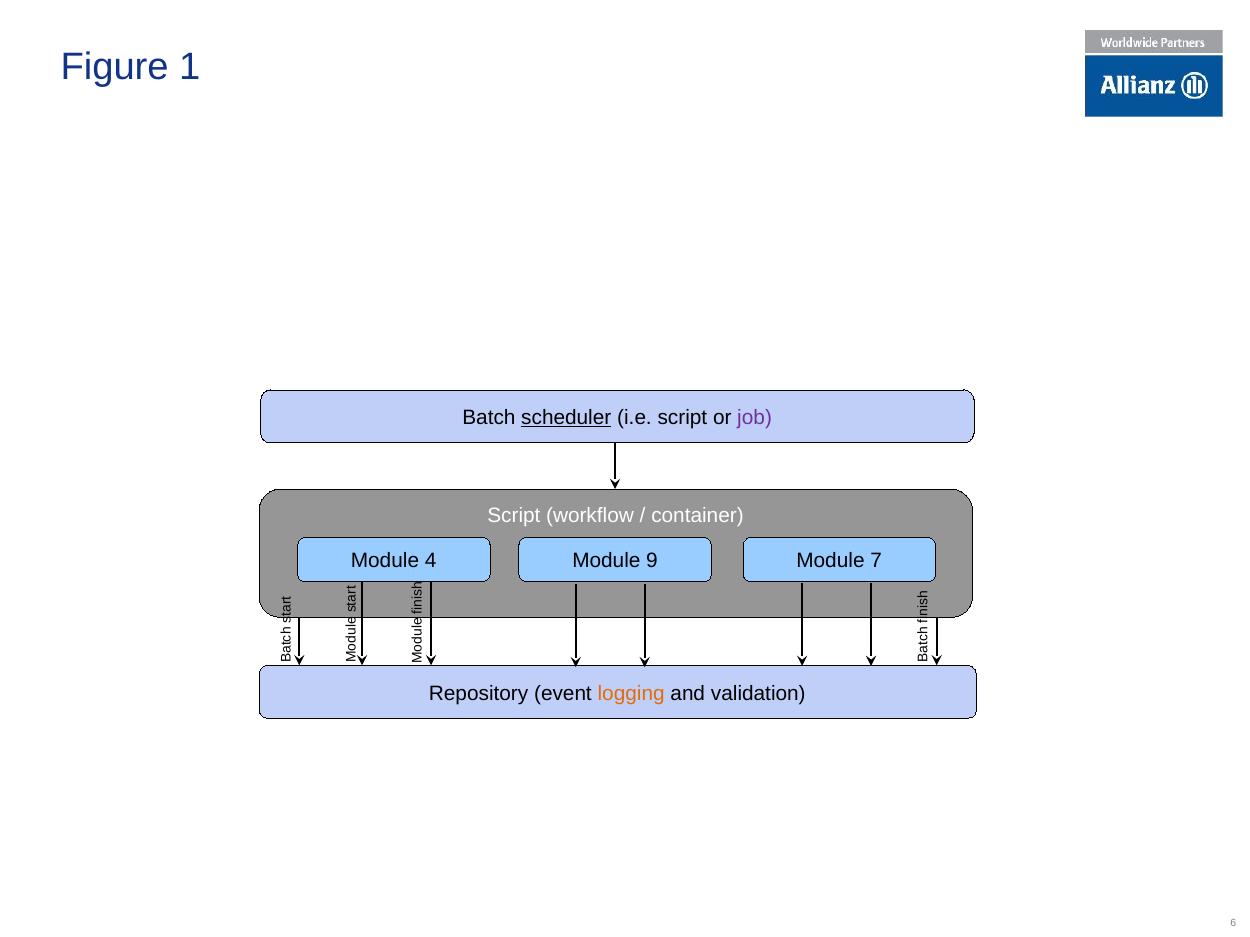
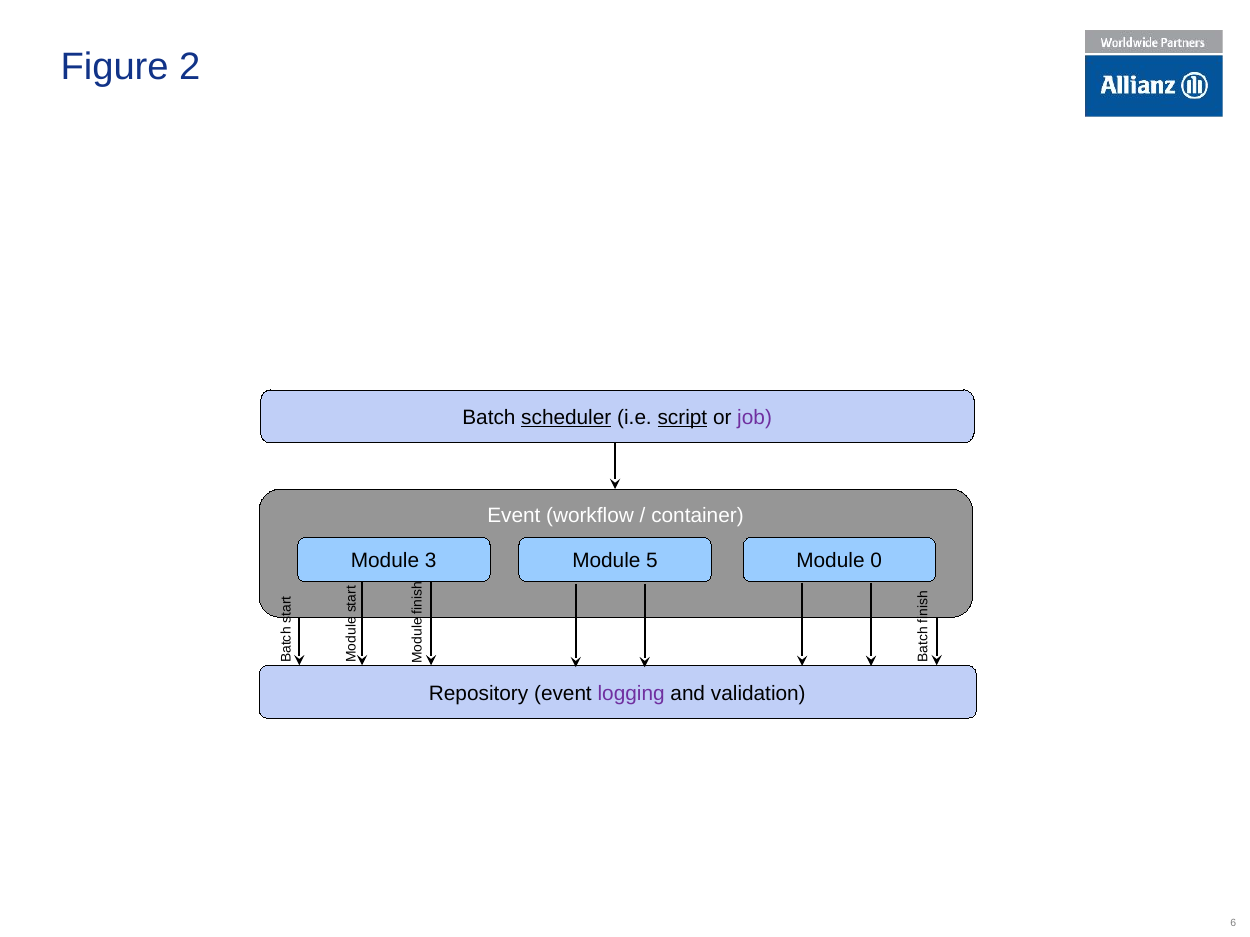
1: 1 -> 2
script at (682, 418) underline: none -> present
Script at (514, 516): Script -> Event
4: 4 -> 3
9: 9 -> 5
7: 7 -> 0
logging colour: orange -> purple
